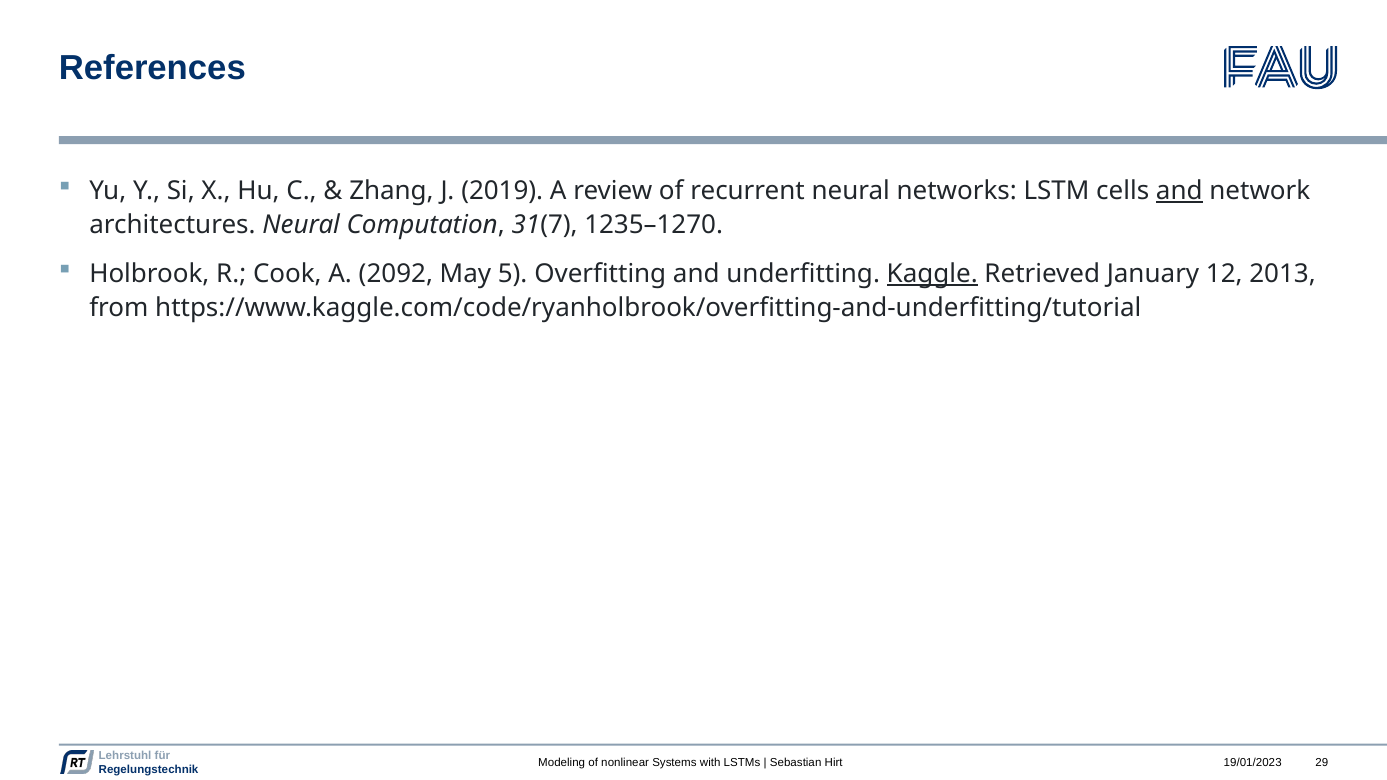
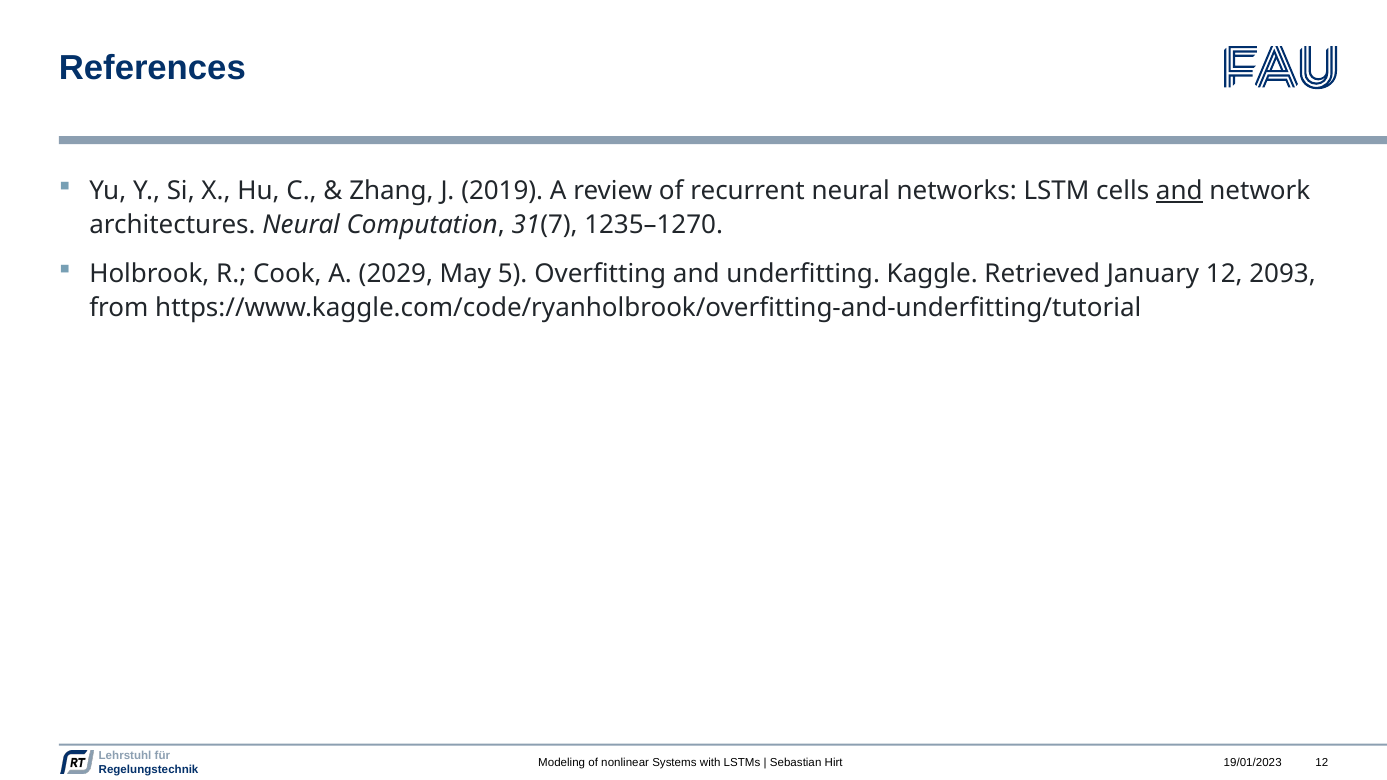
2092: 2092 -> 2029
Kaggle underline: present -> none
2013: 2013 -> 2093
Hirt 29: 29 -> 12
